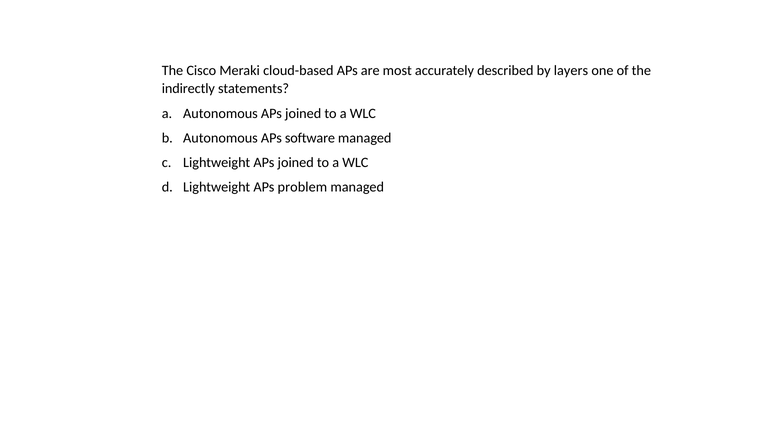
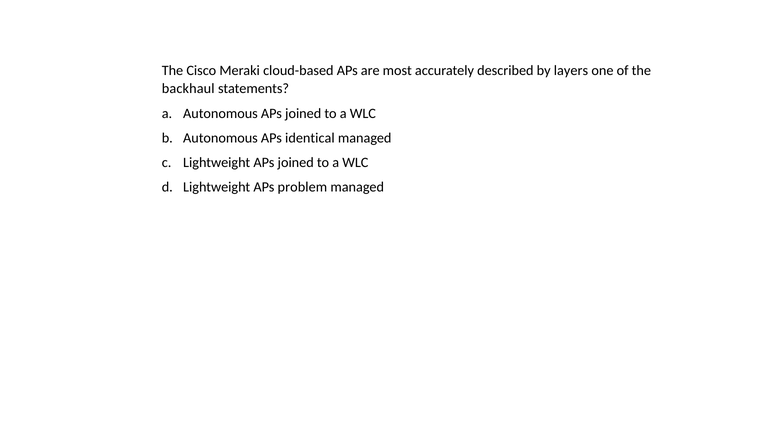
indirectly: indirectly -> backhaul
software: software -> identical
